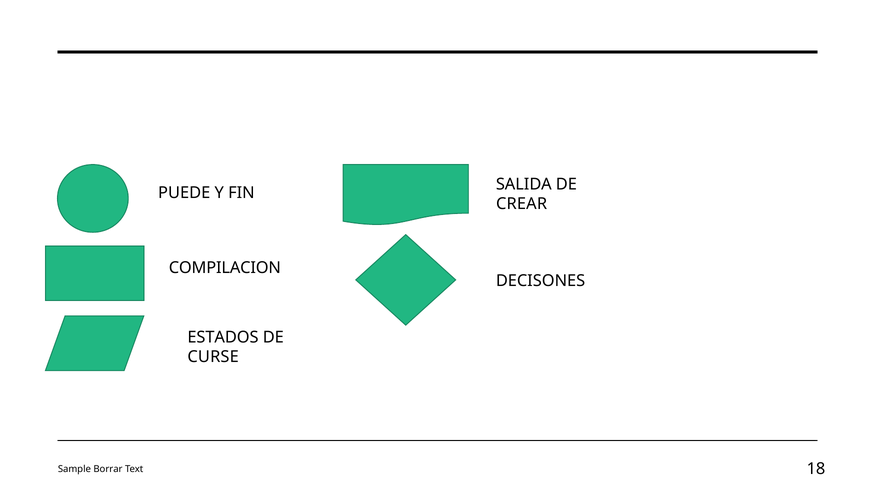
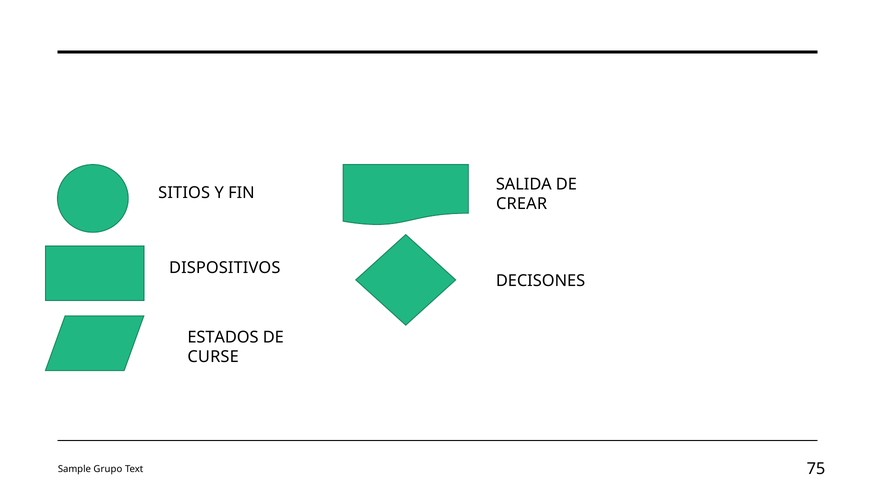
PUEDE: PUEDE -> SITIOS
COMPILACION at (225, 268): COMPILACION -> DISPOSITIVOS
Borrar: Borrar -> Grupo
18: 18 -> 75
